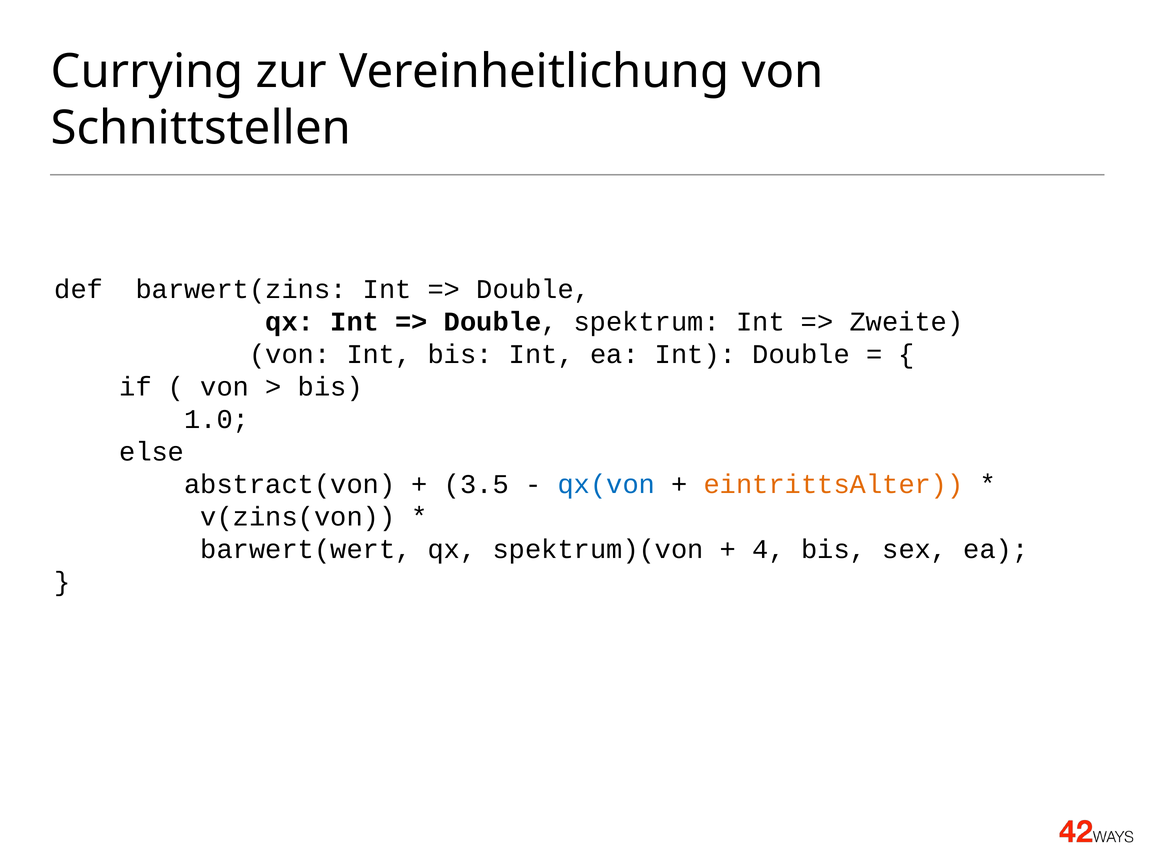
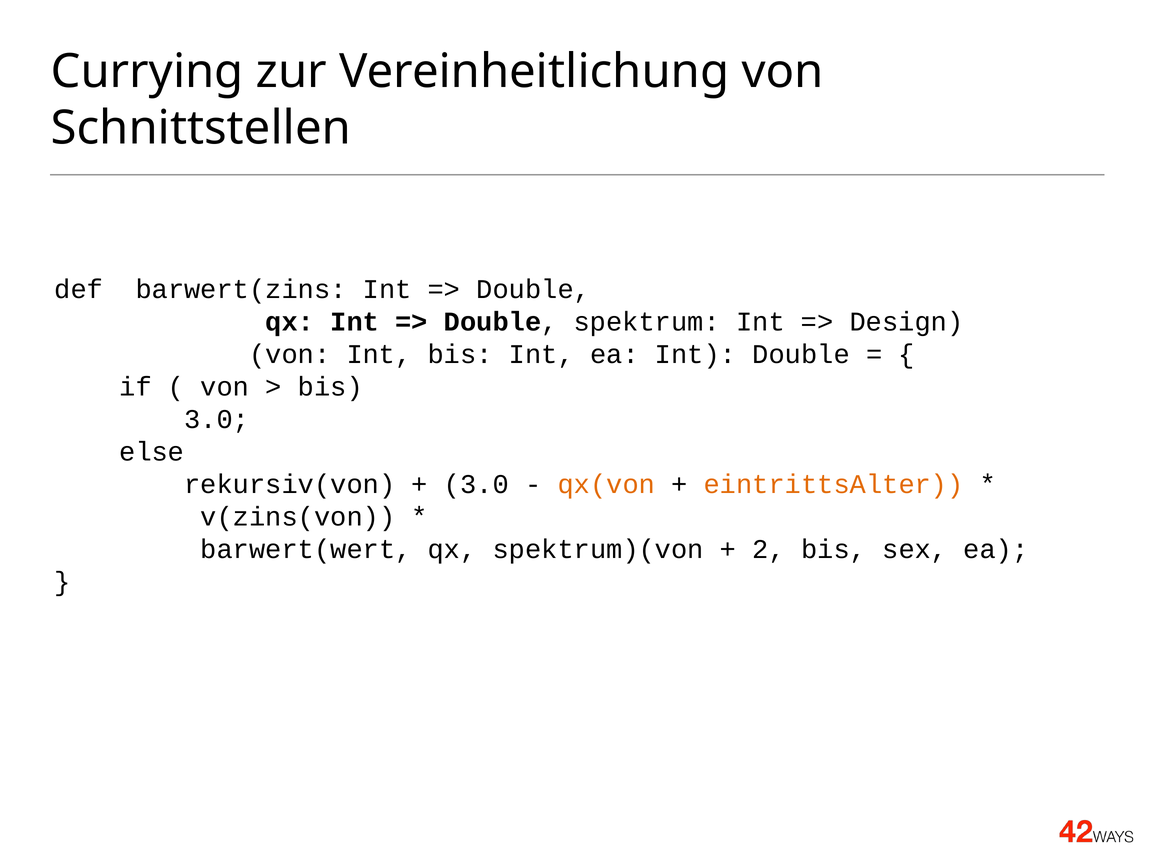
Zweite: Zweite -> Design
1.0 at (217, 419): 1.0 -> 3.0
abstract(von: abstract(von -> rekursiv(von
3.5 at (476, 484): 3.5 -> 3.0
qx(von colour: blue -> orange
4: 4 -> 2
